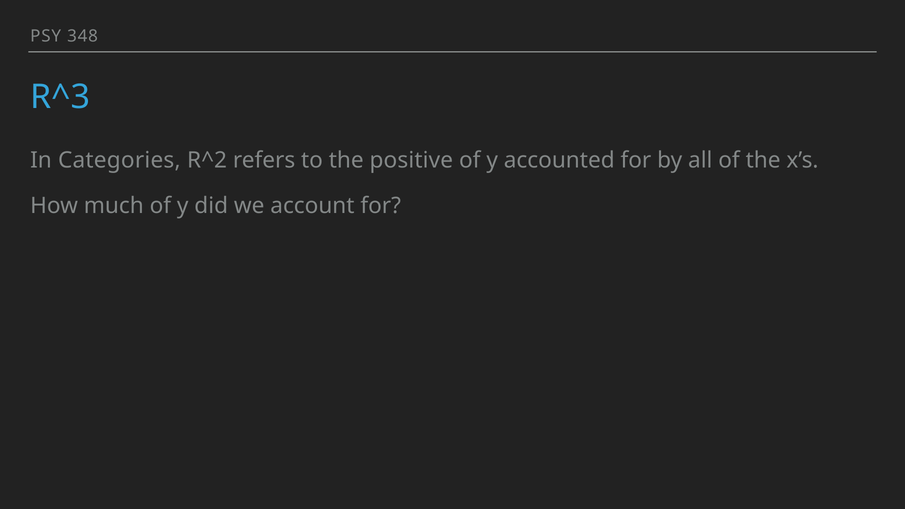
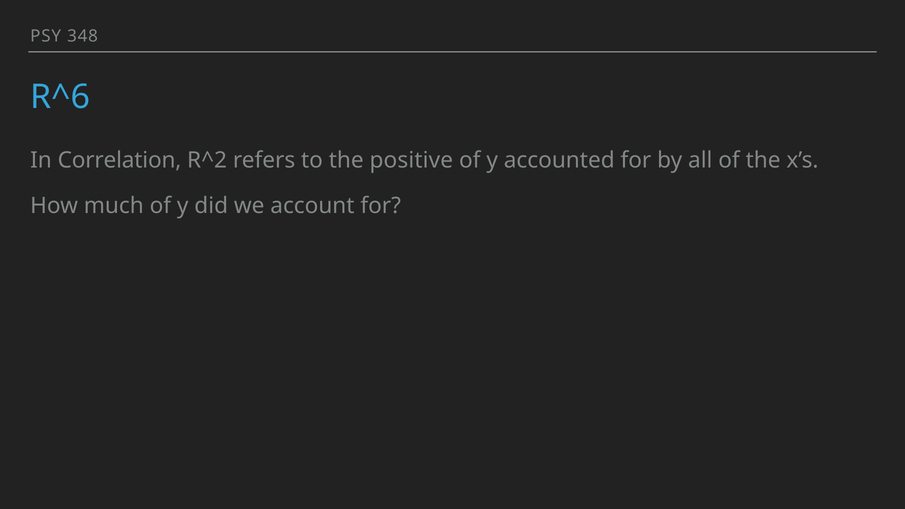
R^3: R^3 -> R^6
Categories: Categories -> Correlation
